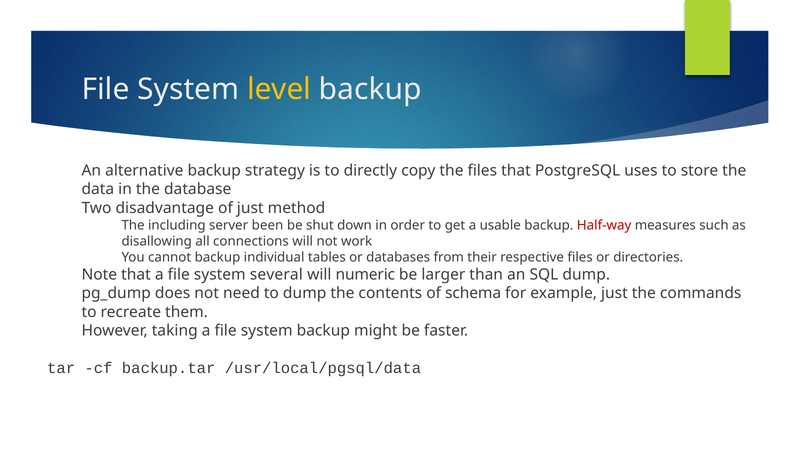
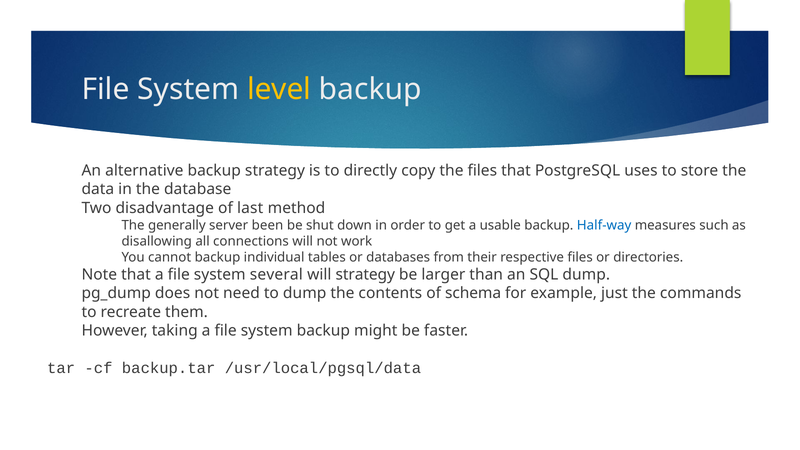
of just: just -> last
including: including -> generally
Half-way colour: red -> blue
will numeric: numeric -> strategy
